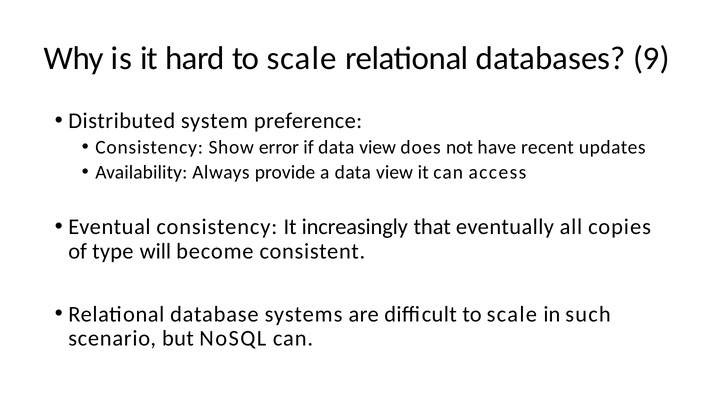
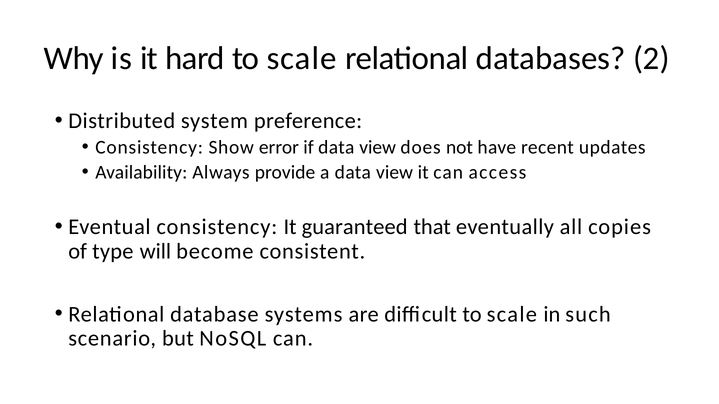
9: 9 -> 2
increasingly: increasingly -> guaranteed
